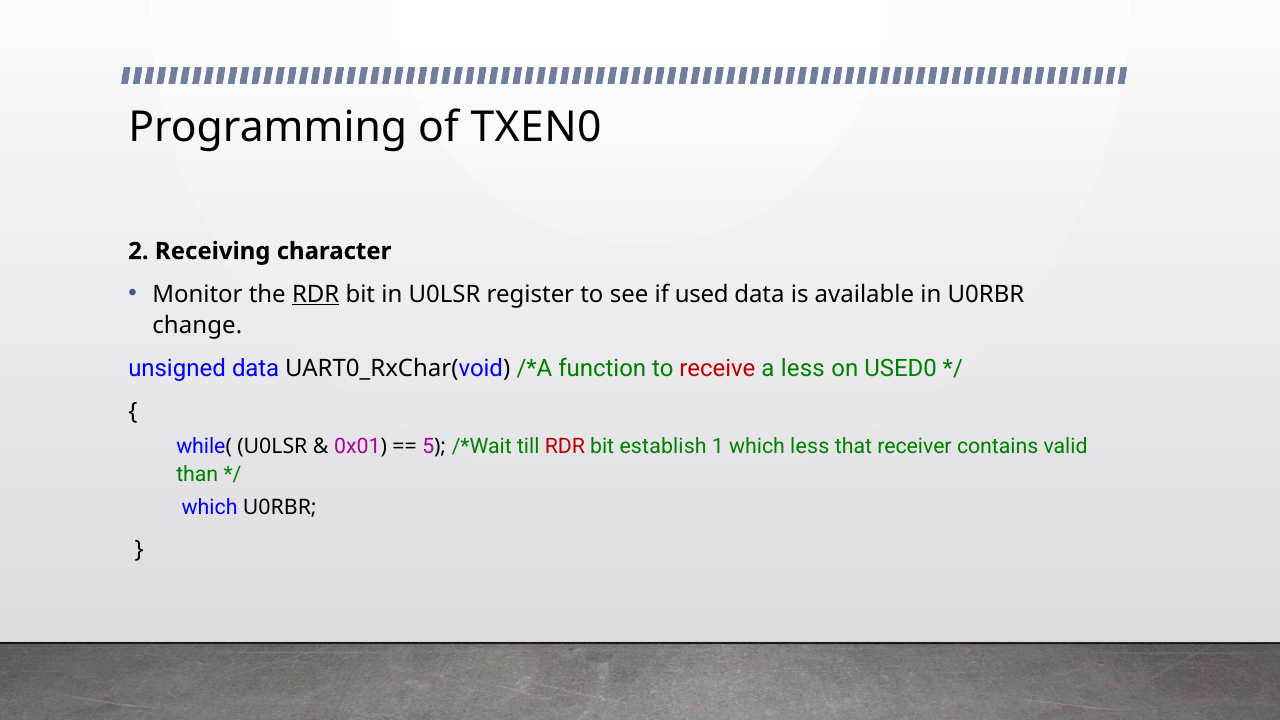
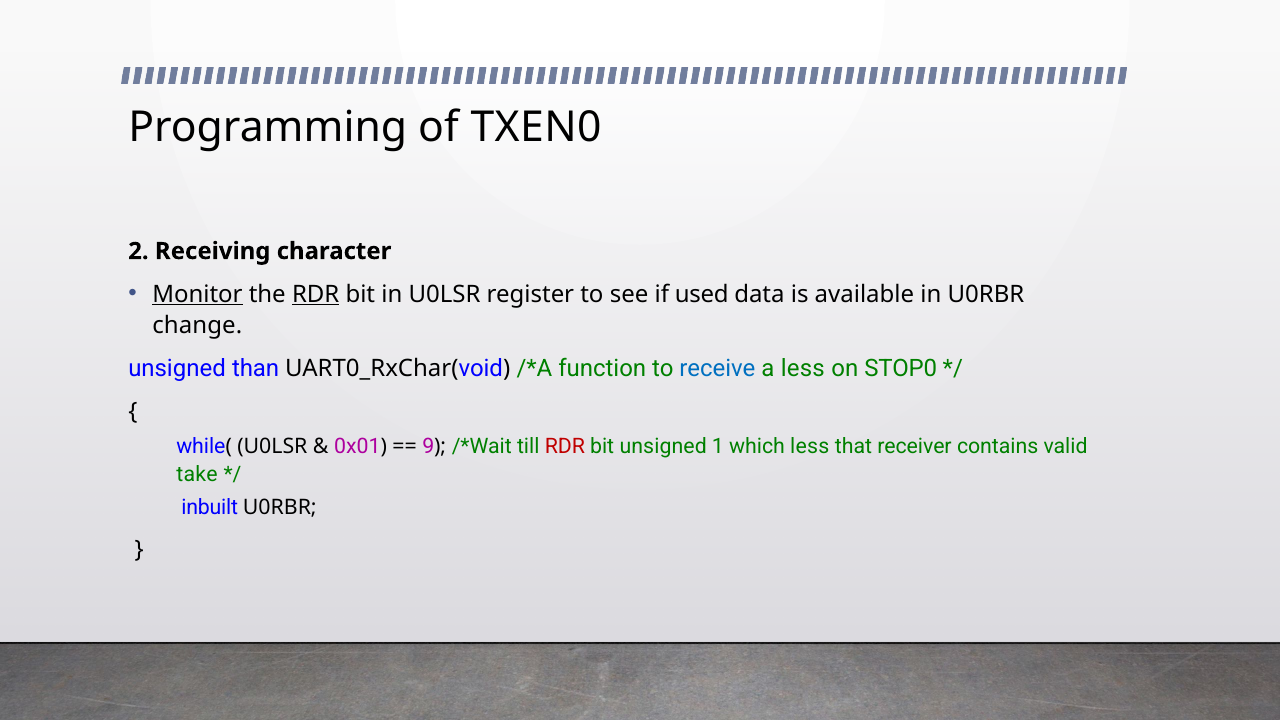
Monitor underline: none -> present
unsigned data: data -> than
receive colour: red -> blue
USED0: USED0 -> STOP0
5: 5 -> 9
bit establish: establish -> unsigned
than: than -> take
which at (210, 508): which -> inbuilt
